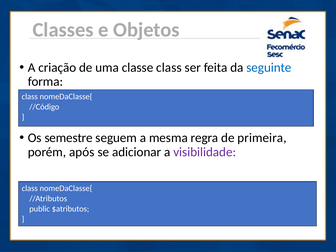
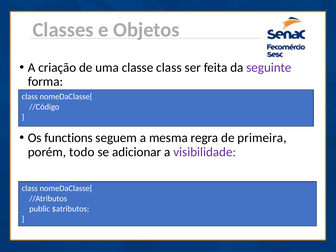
seguinte colour: blue -> purple
semestre: semestre -> functions
após: após -> todo
